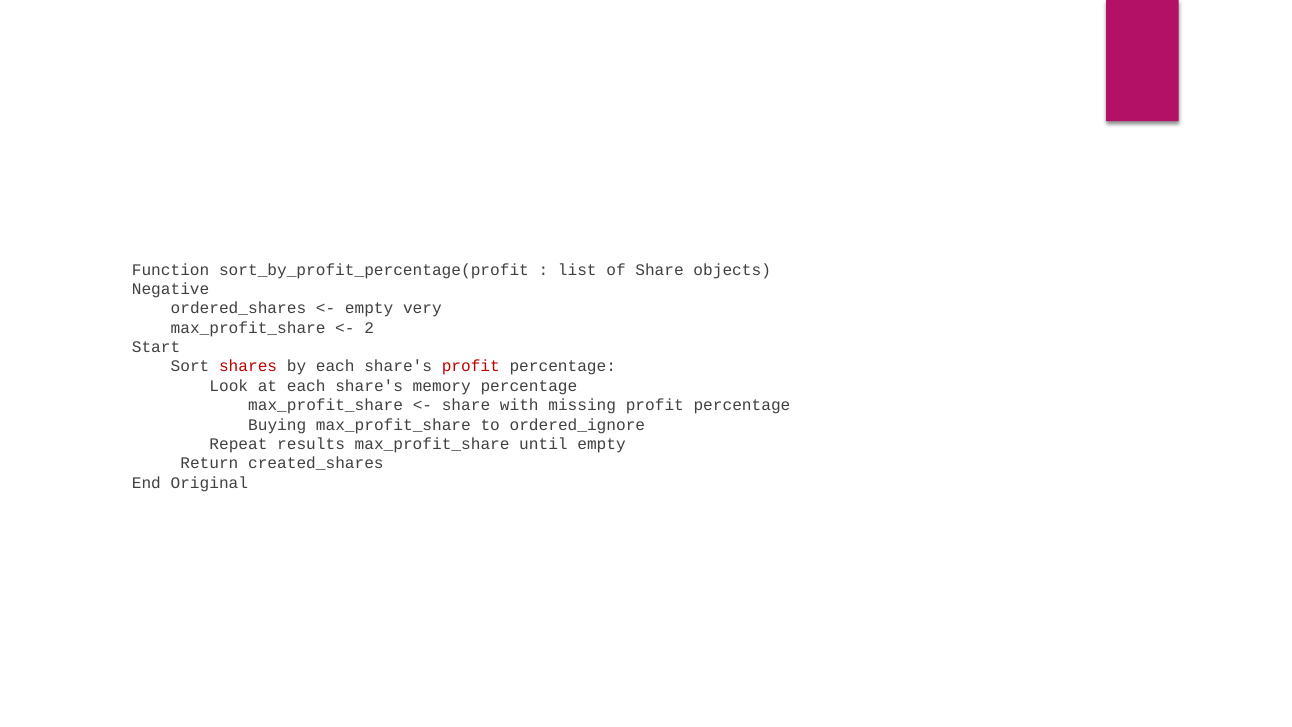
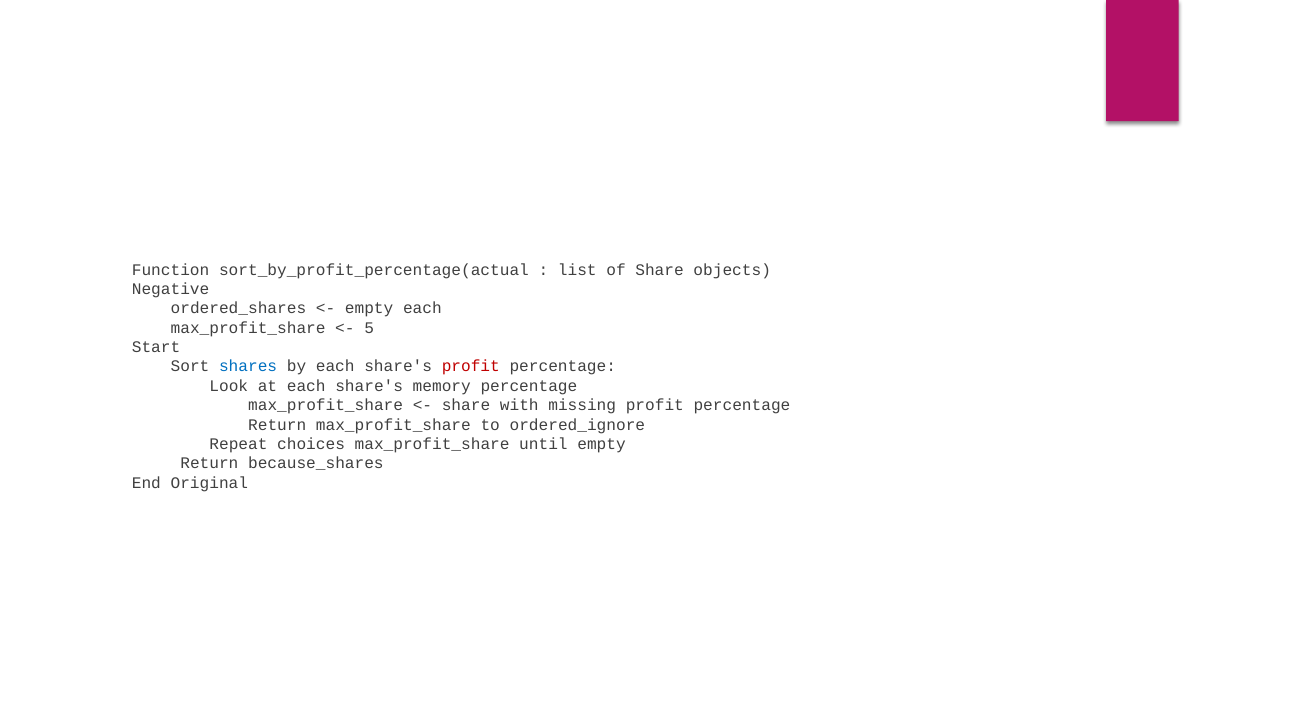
sort_by_profit_percentage(profit: sort_by_profit_percentage(profit -> sort_by_profit_percentage(actual
empty very: very -> each
2: 2 -> 5
shares colour: red -> blue
Buying at (277, 425): Buying -> Return
results: results -> choices
created_shares: created_shares -> because_shares
